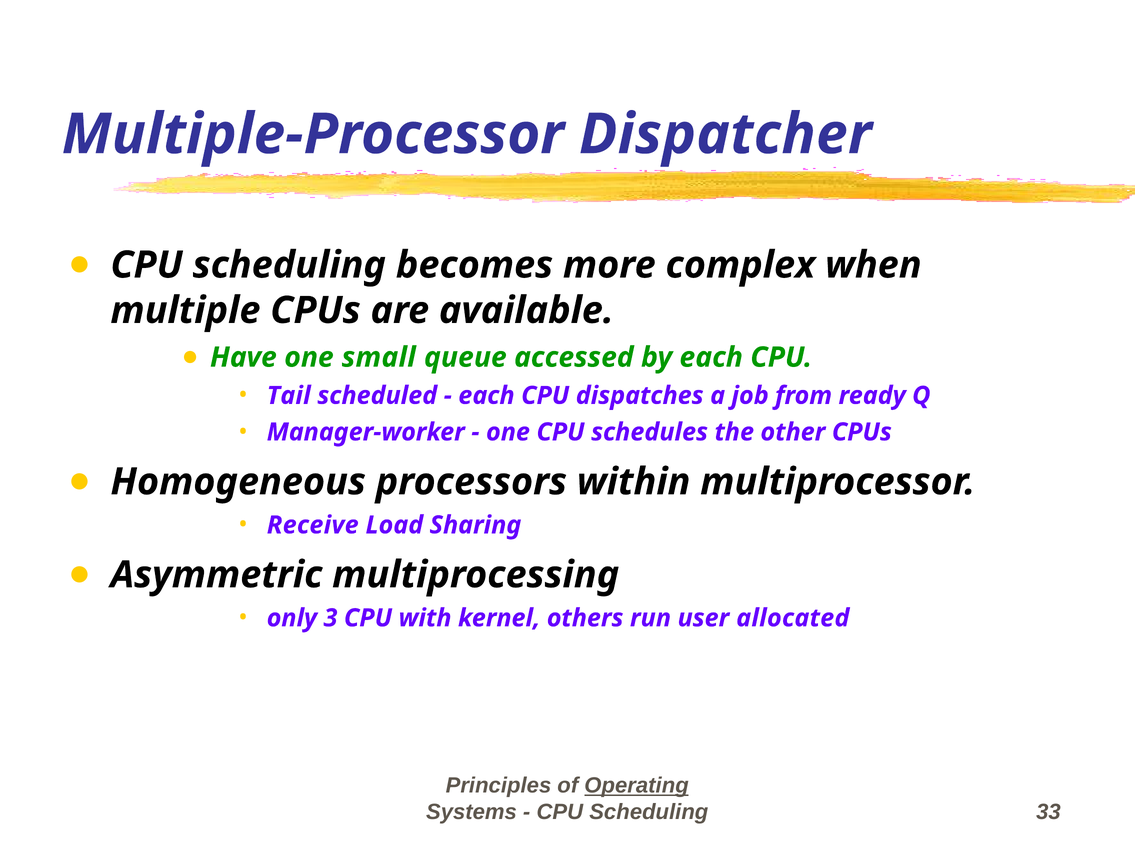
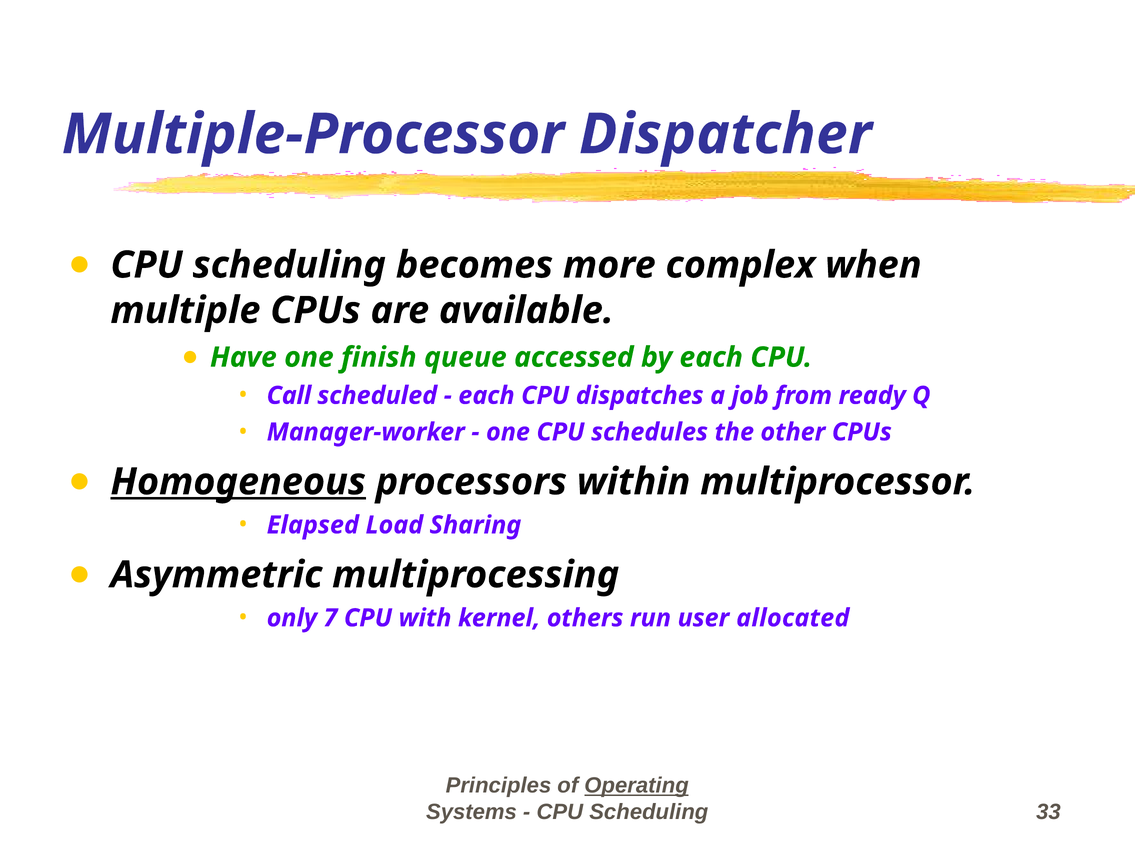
small: small -> finish
Tail: Tail -> Call
Homogeneous underline: none -> present
Receive: Receive -> Elapsed
3: 3 -> 7
